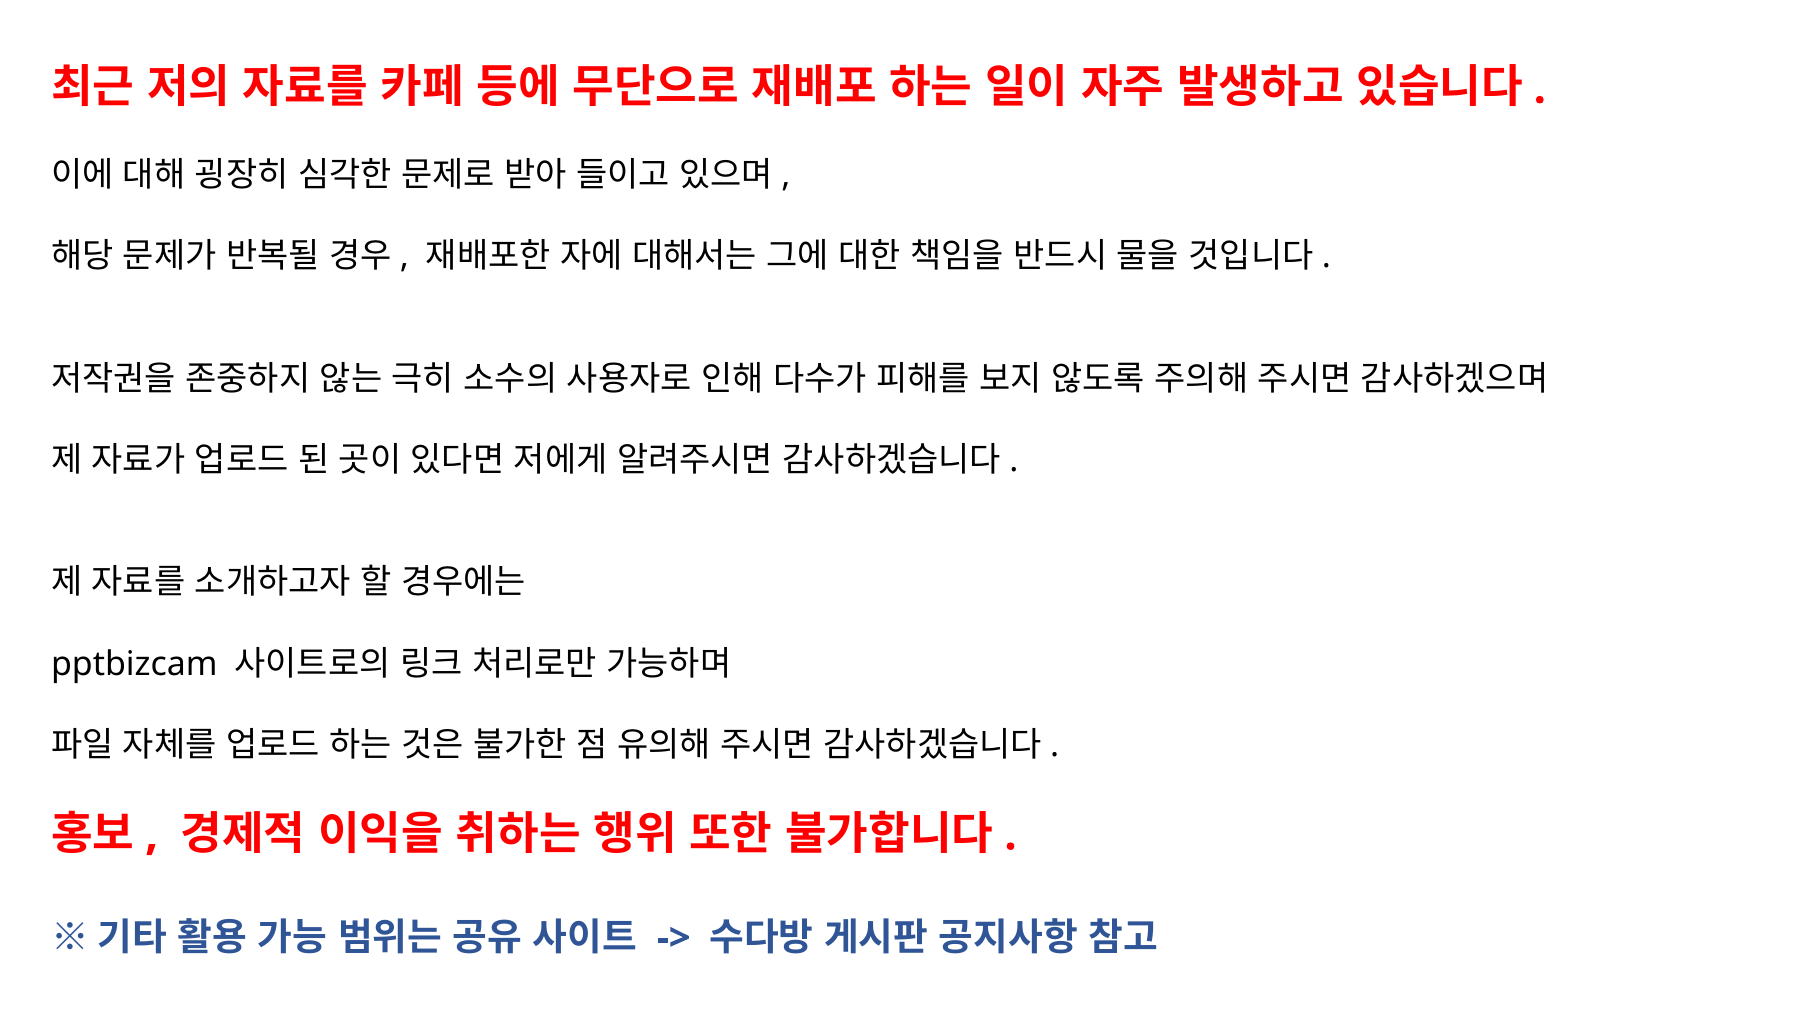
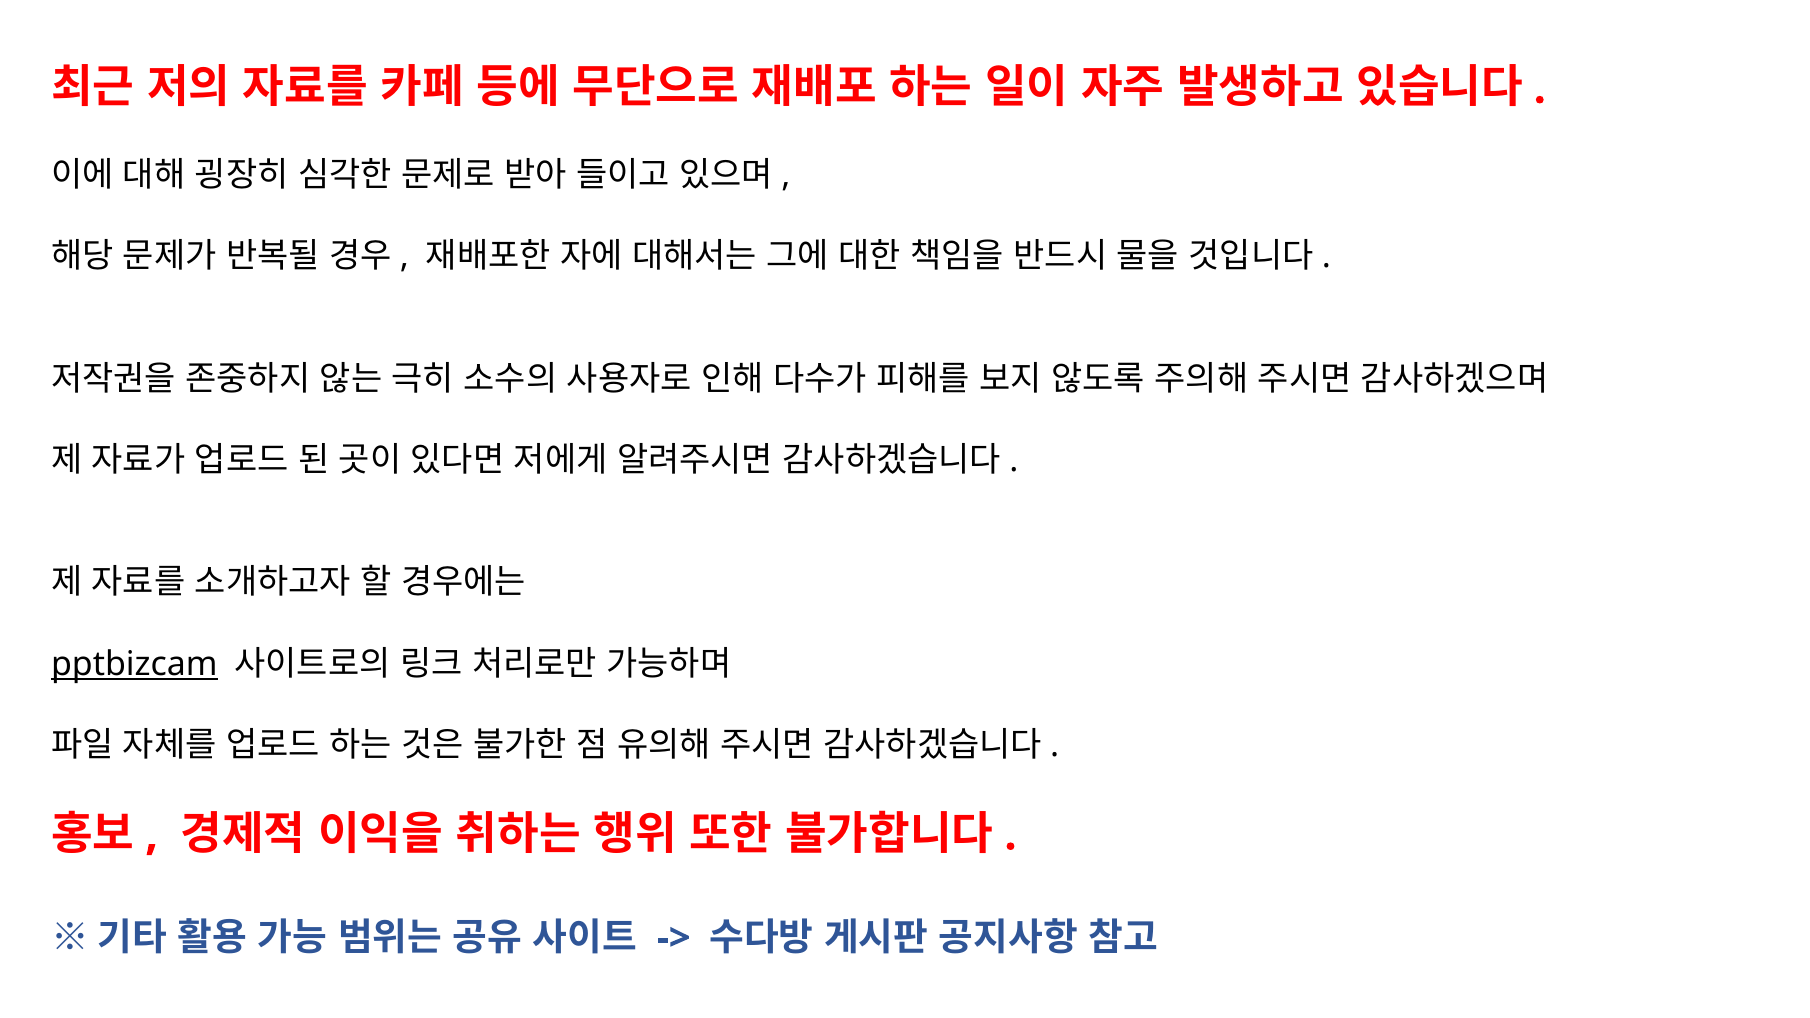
pptbizcam underline: none -> present
